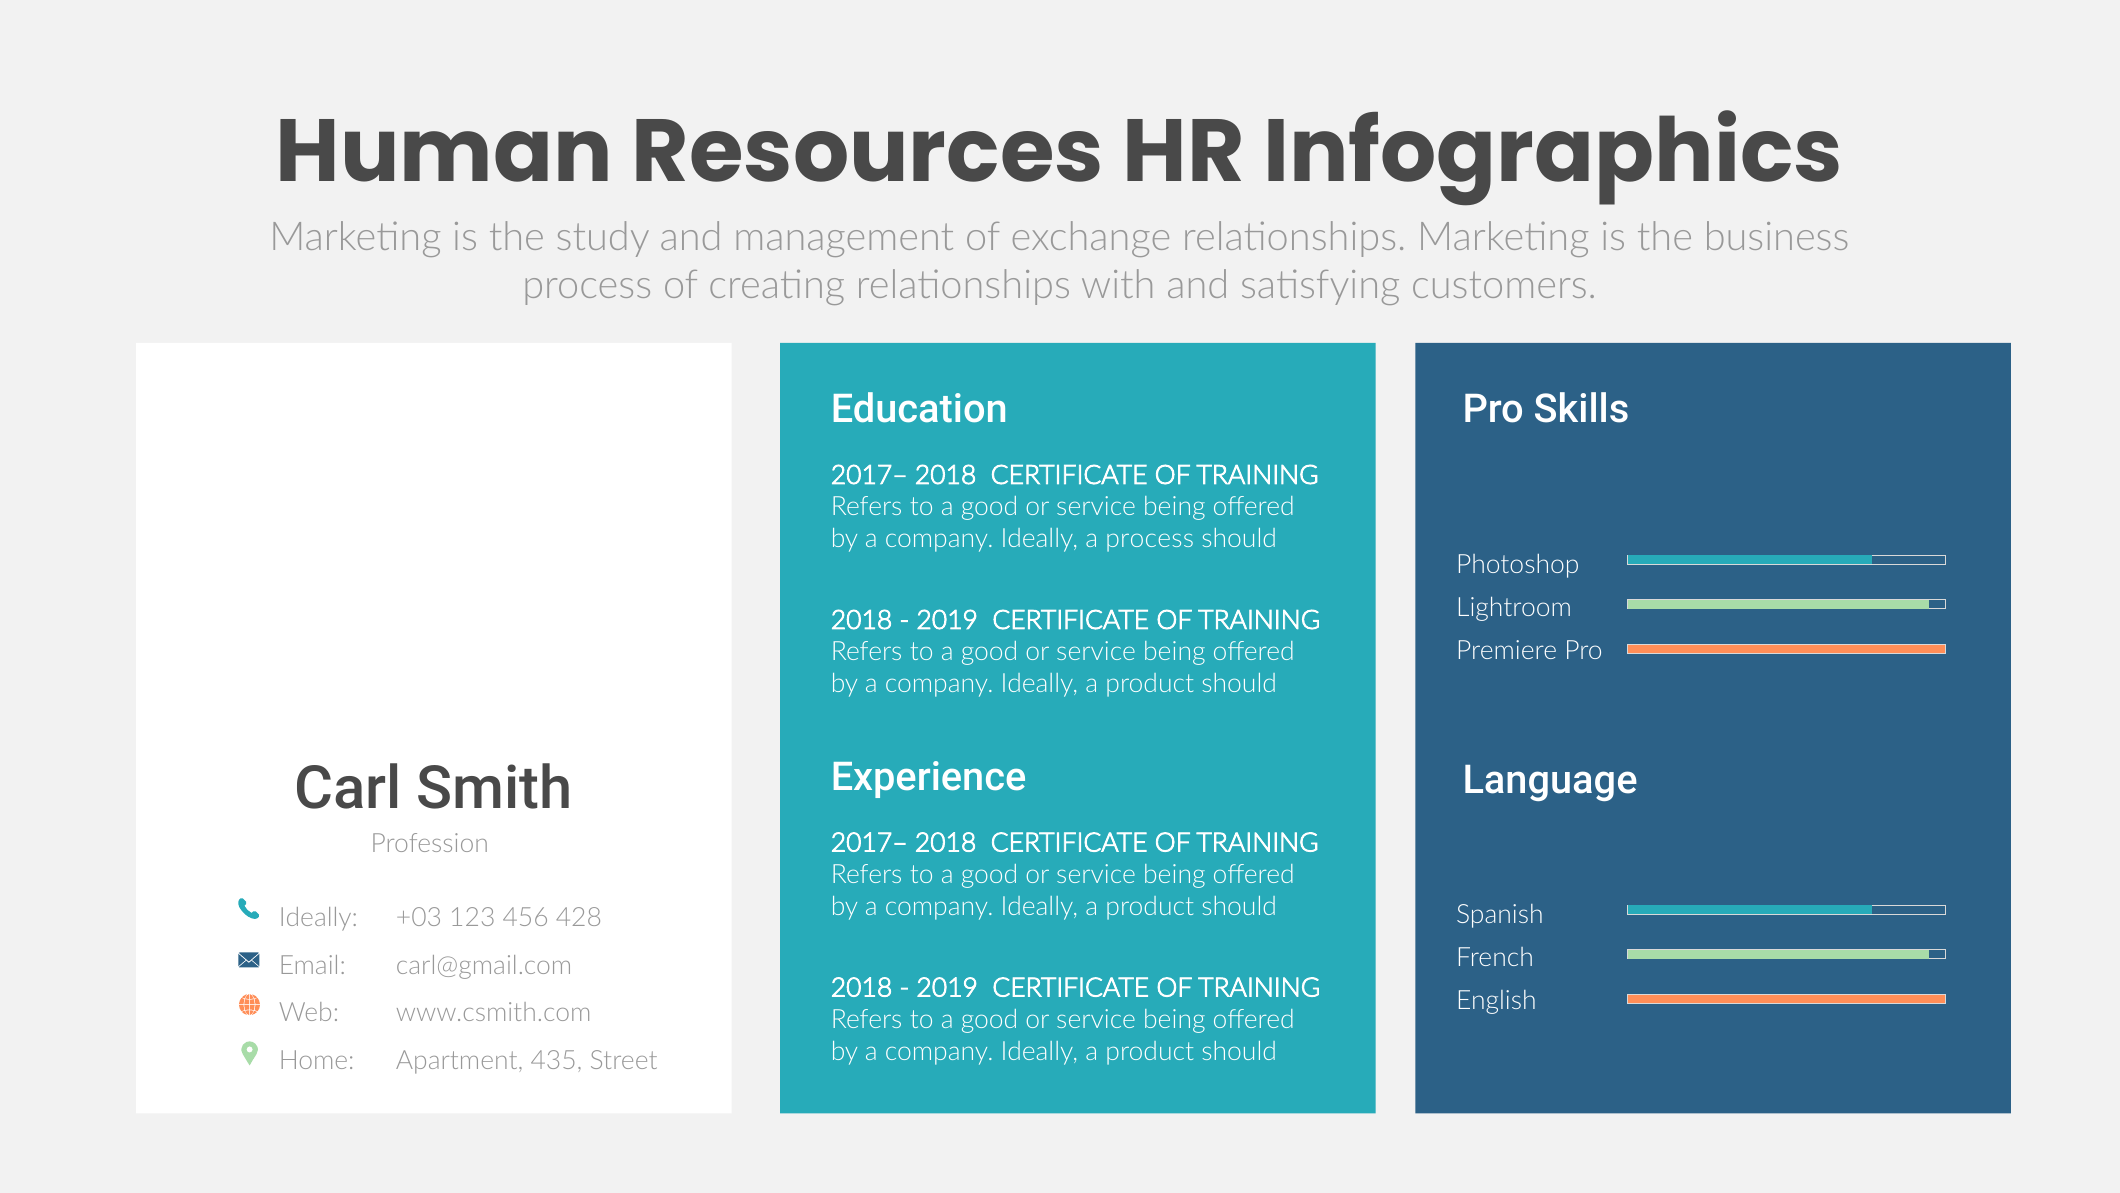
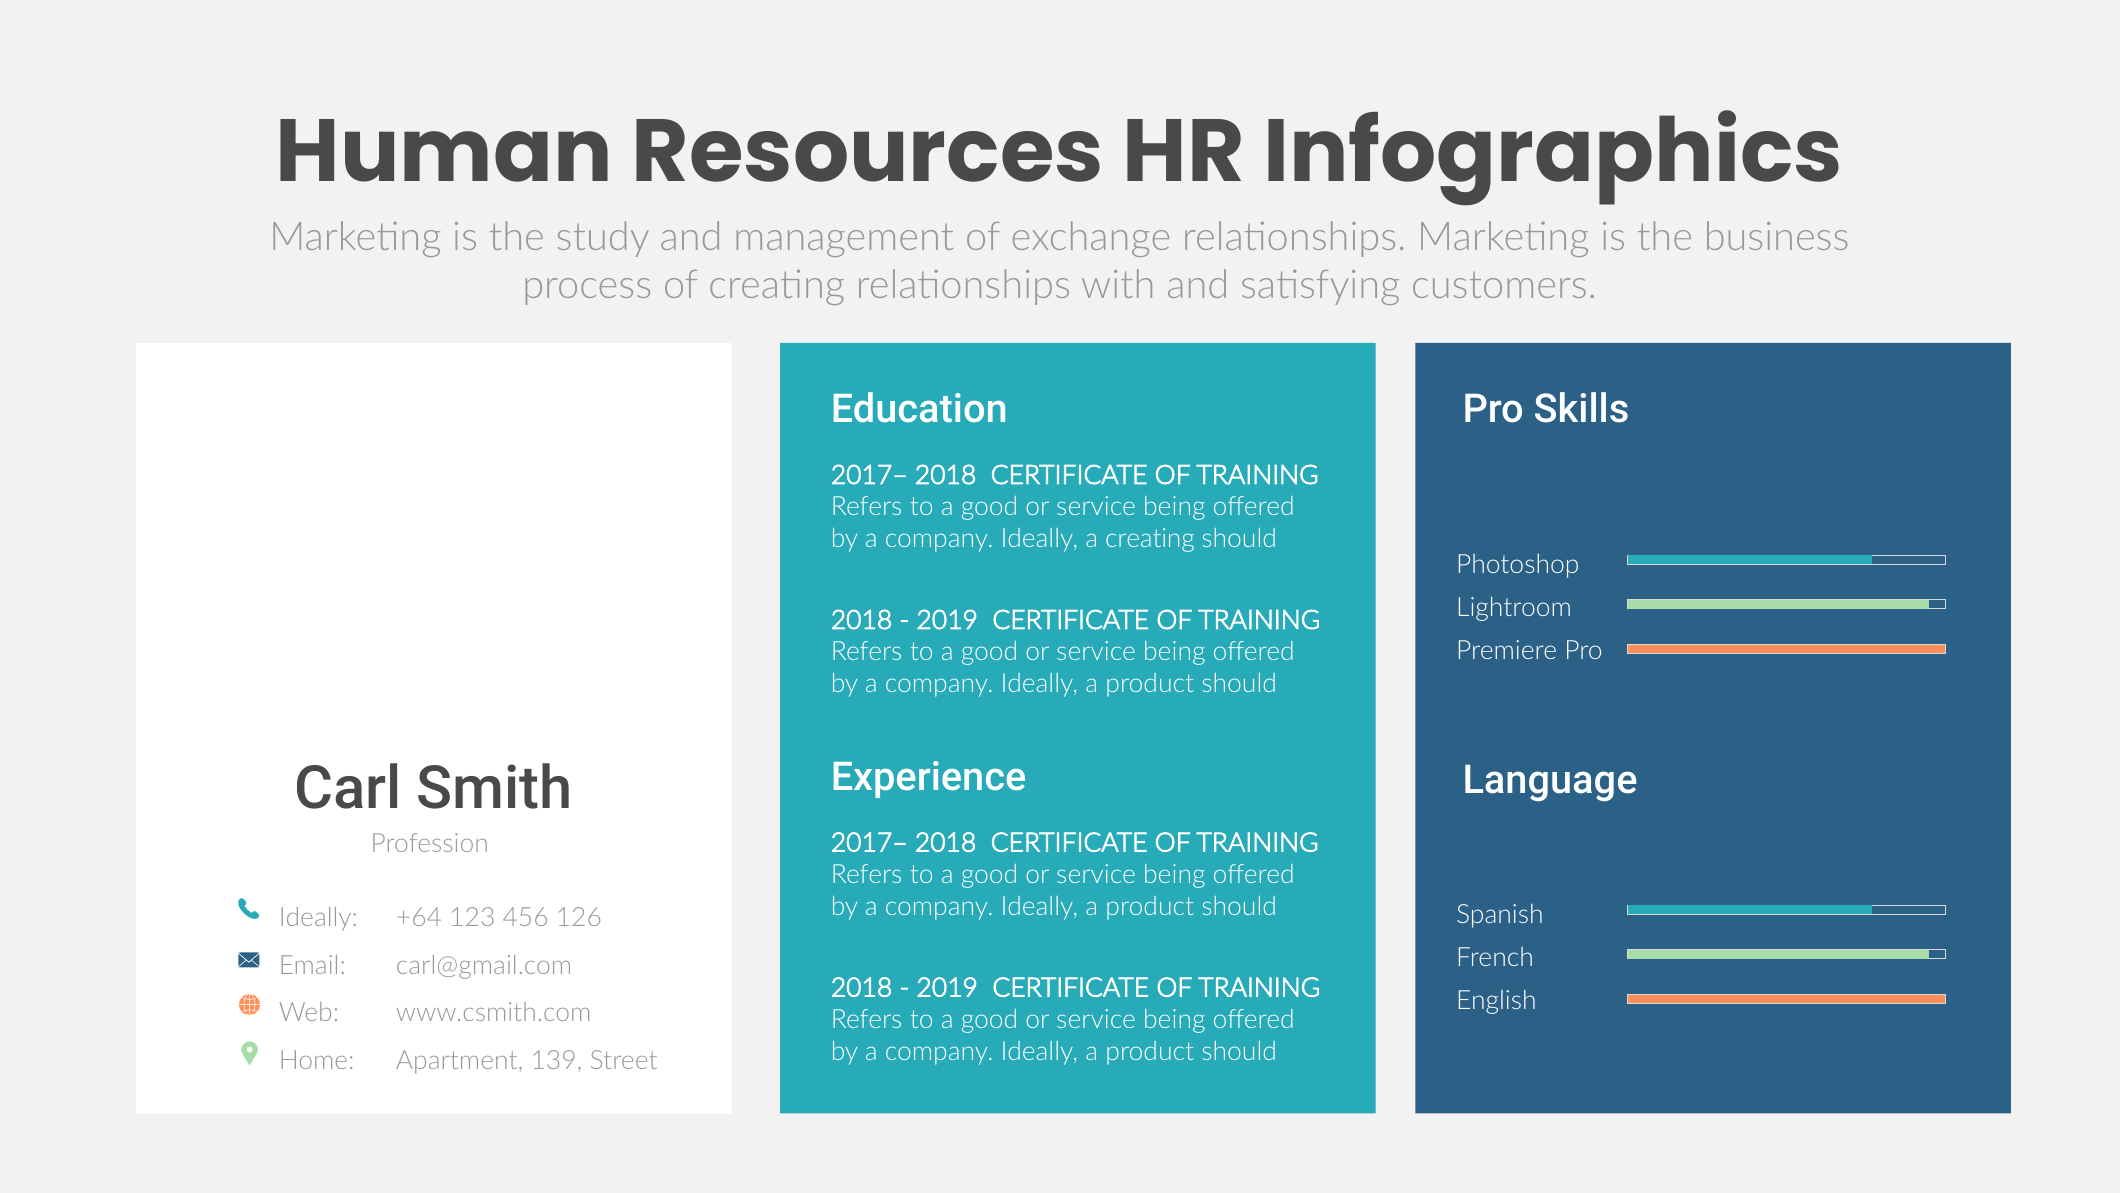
a process: process -> creating
+03: +03 -> +64
428: 428 -> 126
435: 435 -> 139
